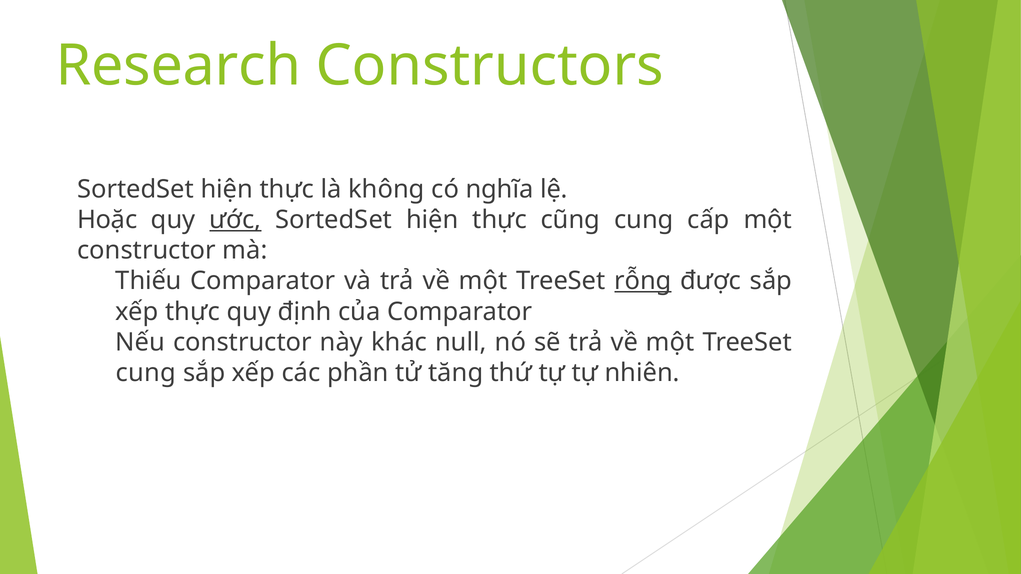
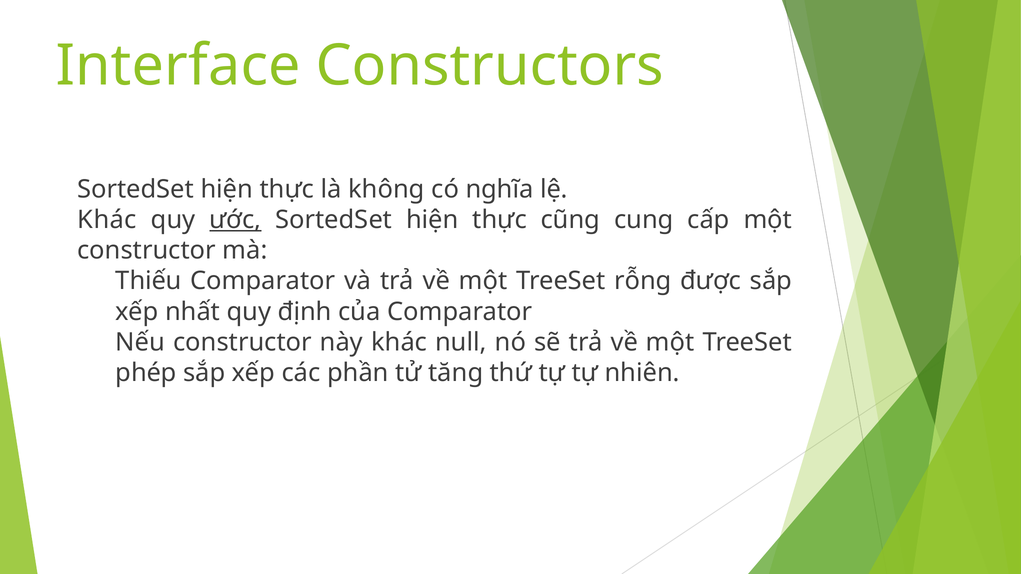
Research: Research -> Interface
Hoặc at (107, 220): Hoặc -> Khác
rỗng underline: present -> none
xếp thực: thực -> nhất
cung at (146, 373): cung -> phép
